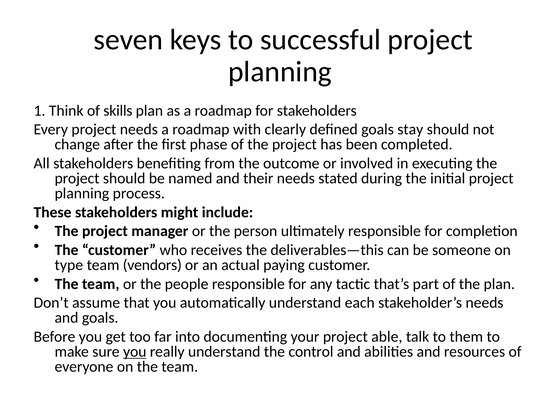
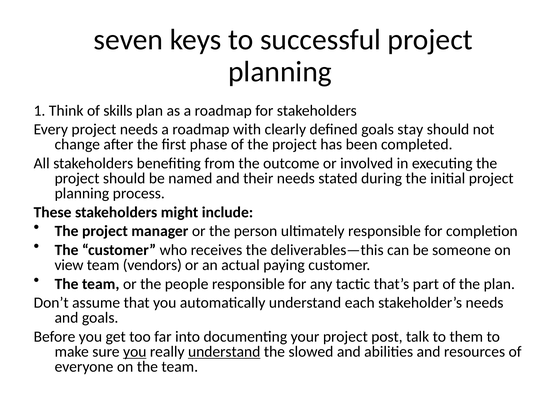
type: type -> view
able: able -> post
understand at (224, 352) underline: none -> present
control: control -> slowed
